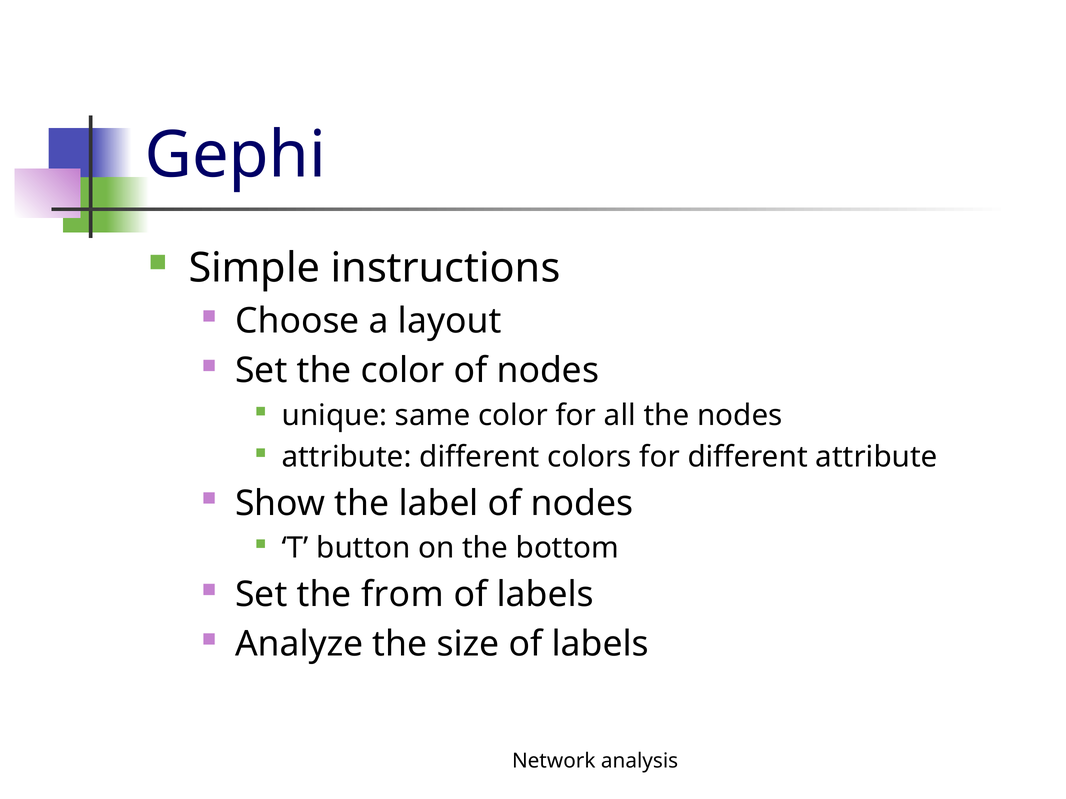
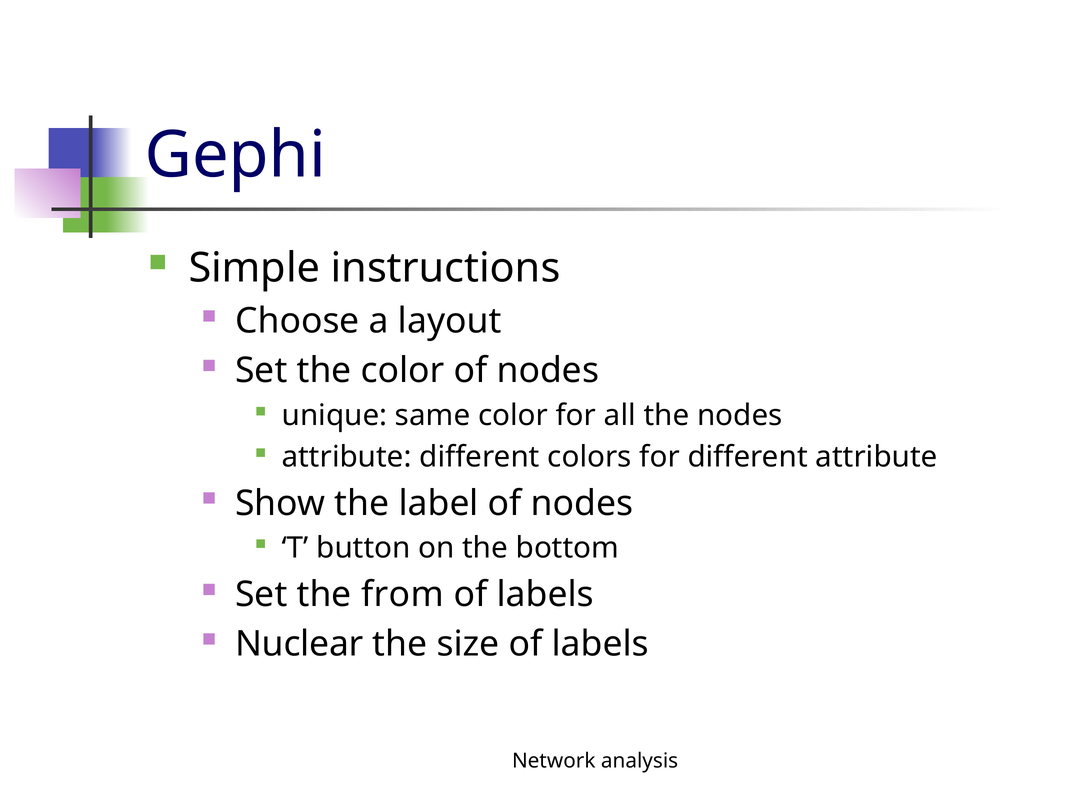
Analyze: Analyze -> Nuclear
